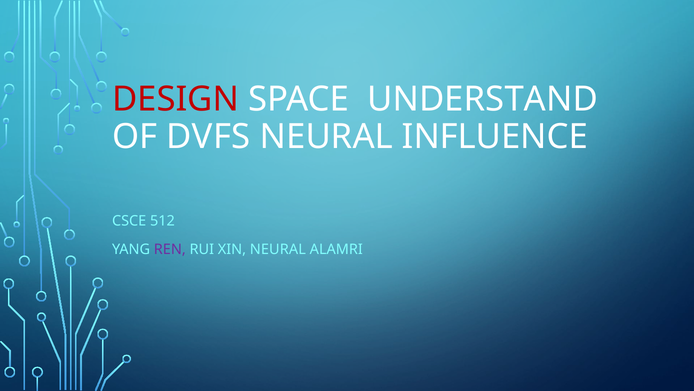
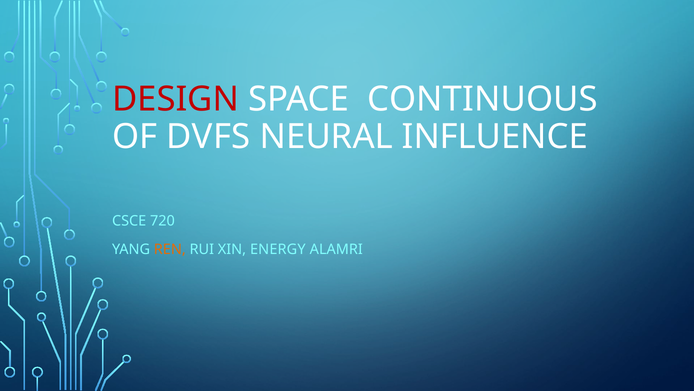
UNDERSTAND: UNDERSTAND -> CONTINUOUS
512: 512 -> 720
REN colour: purple -> orange
XIN NEURAL: NEURAL -> ENERGY
